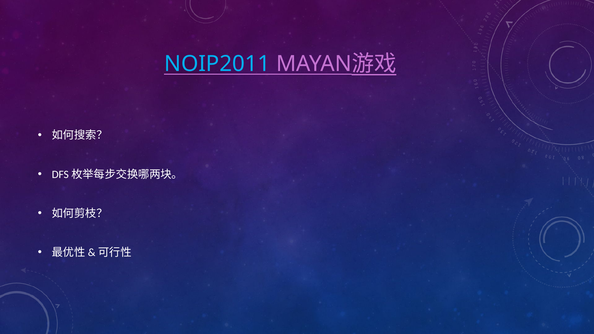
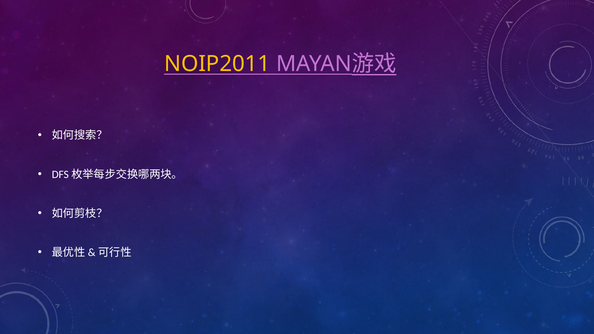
NOIP2011 colour: light blue -> yellow
